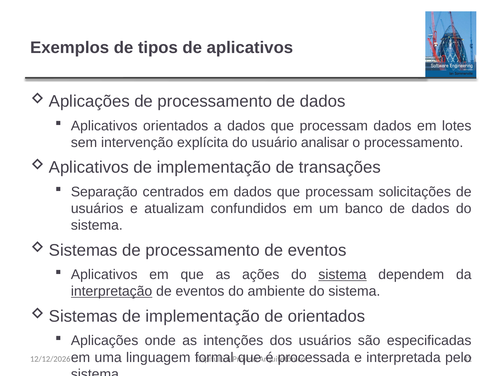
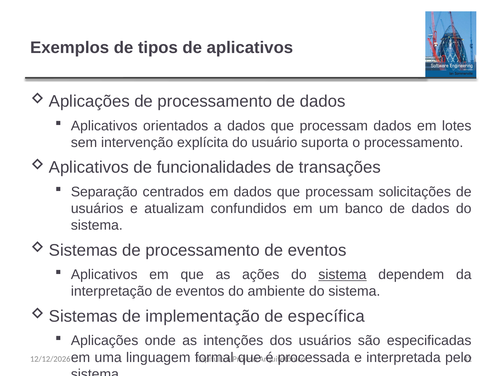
analisar: analisar -> suporta
implementação at (214, 168): implementação -> funcionalidades
interpretação underline: present -> none
de orientados: orientados -> específica
